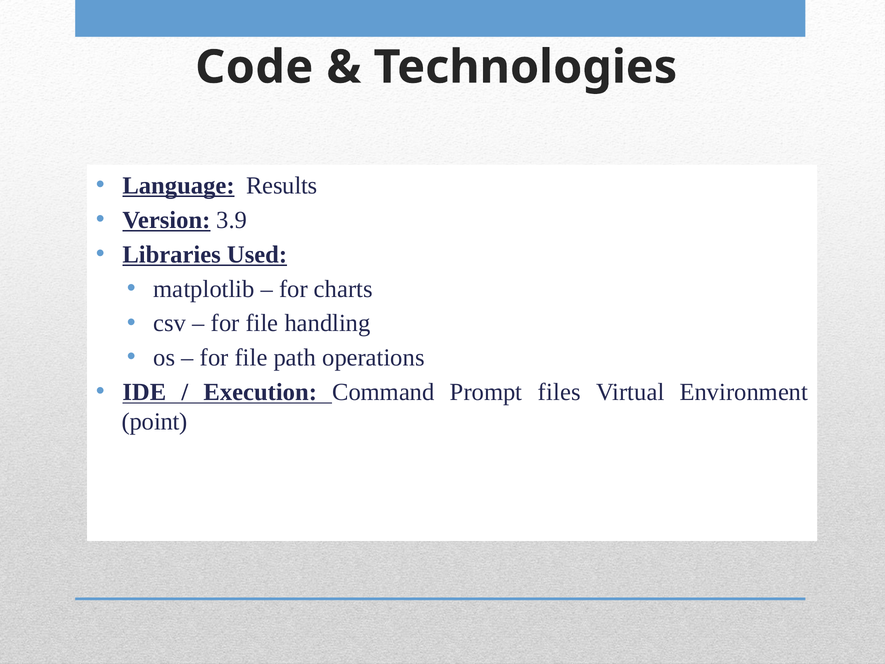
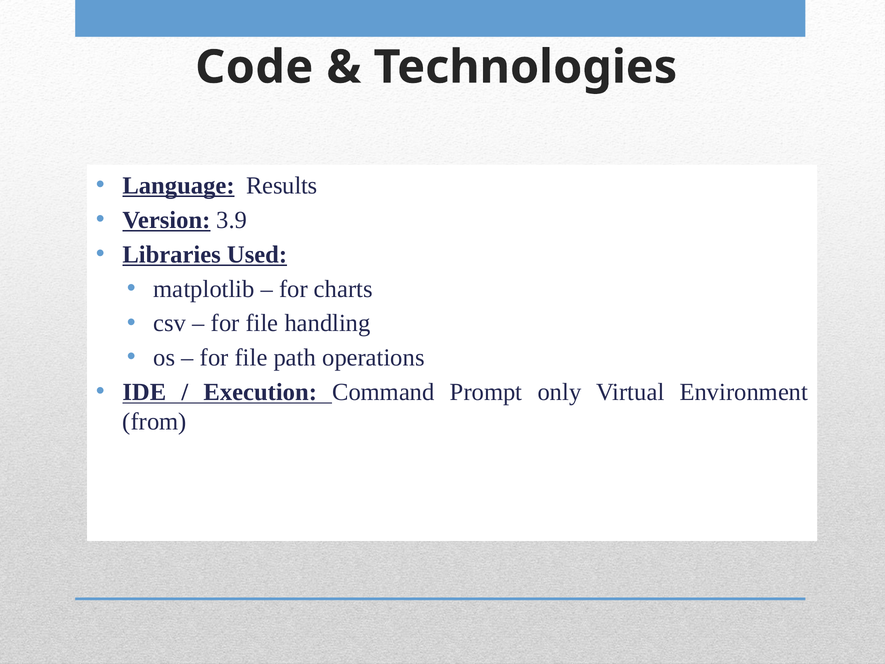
files: files -> only
point: point -> from
